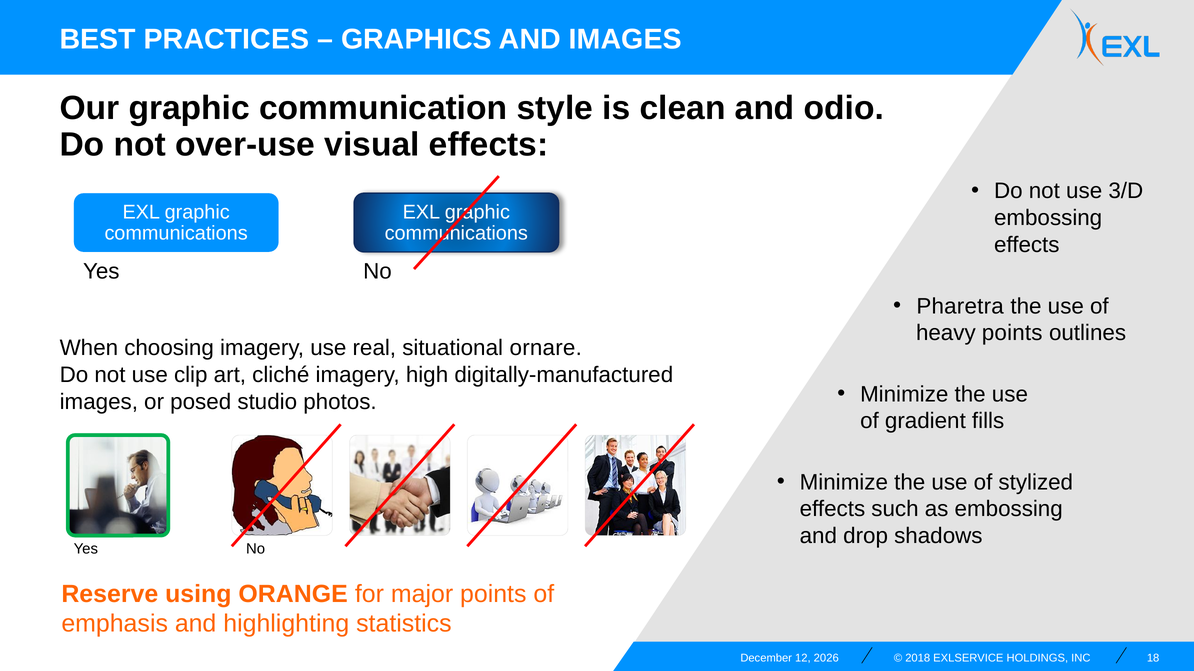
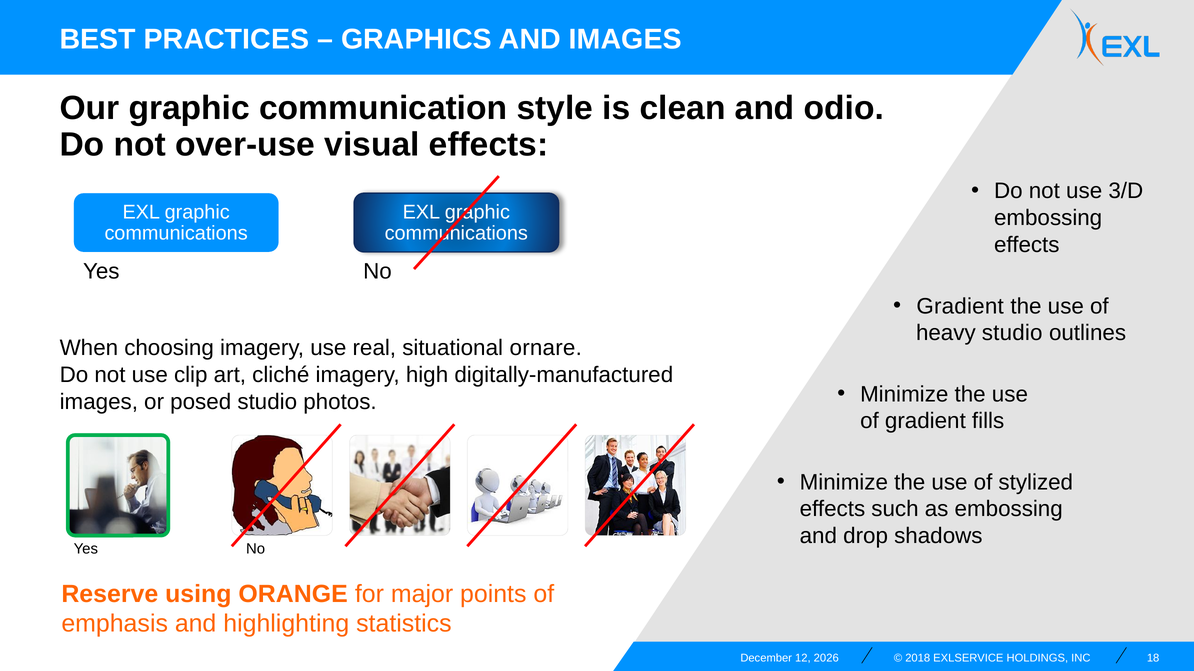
Pharetra at (960, 307): Pharetra -> Gradient
heavy points: points -> studio
